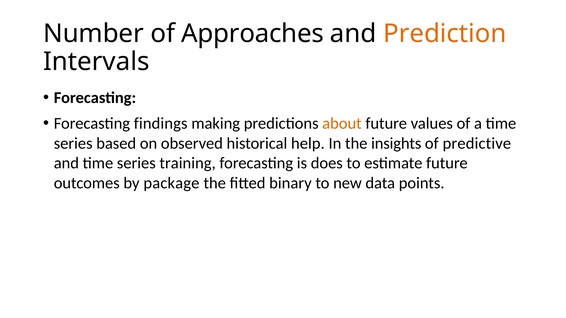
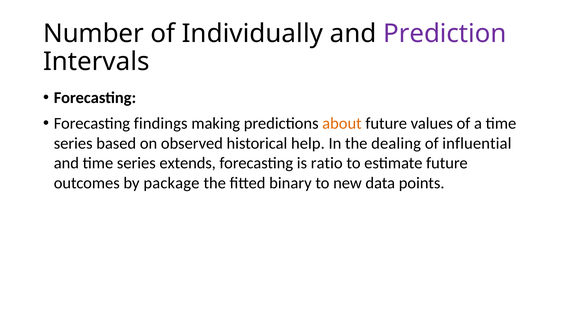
Approaches: Approaches -> Individually
Prediction colour: orange -> purple
insights: insights -> dealing
predictive: predictive -> influential
training: training -> extends
does: does -> ratio
